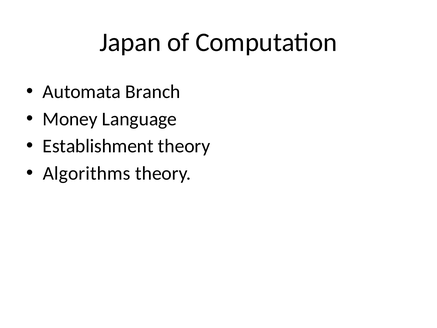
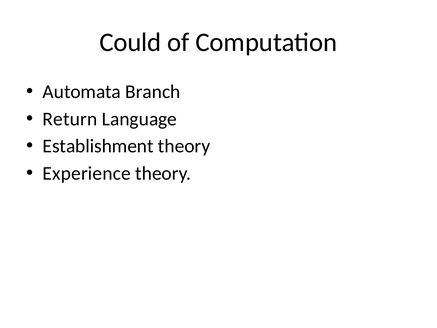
Japan: Japan -> Could
Money: Money -> Return
Algorithms: Algorithms -> Experience
